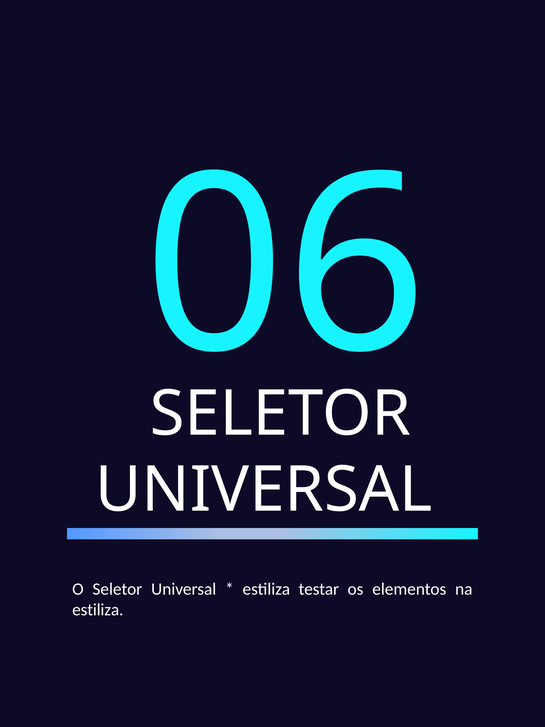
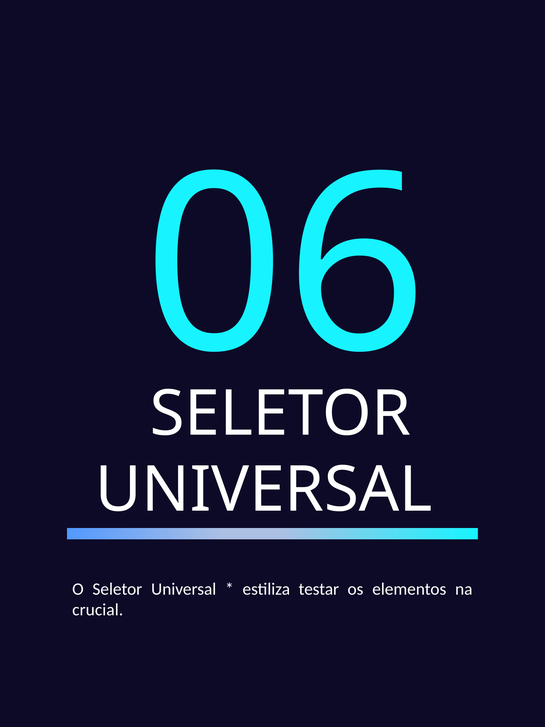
estiliza at (98, 610): estiliza -> crucial
